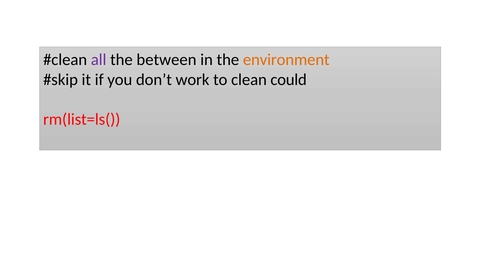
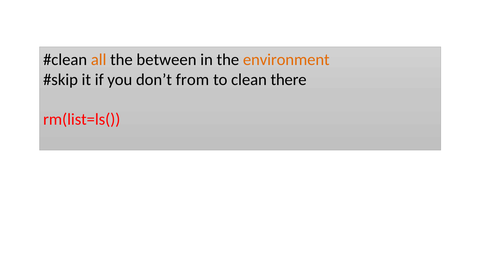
all colour: purple -> orange
work: work -> from
could: could -> there
